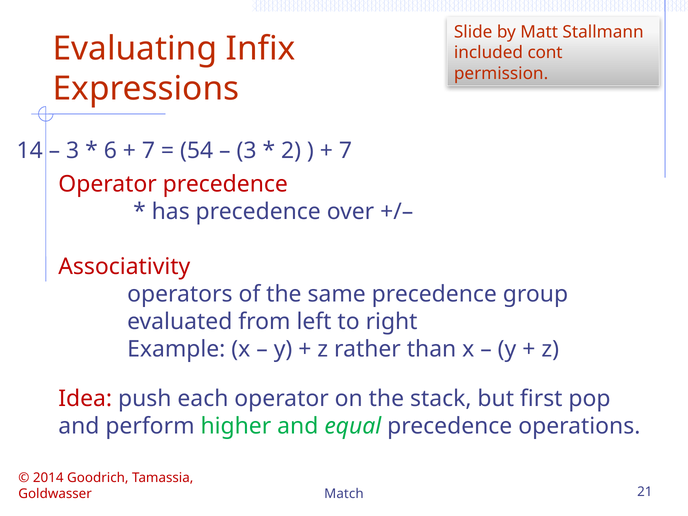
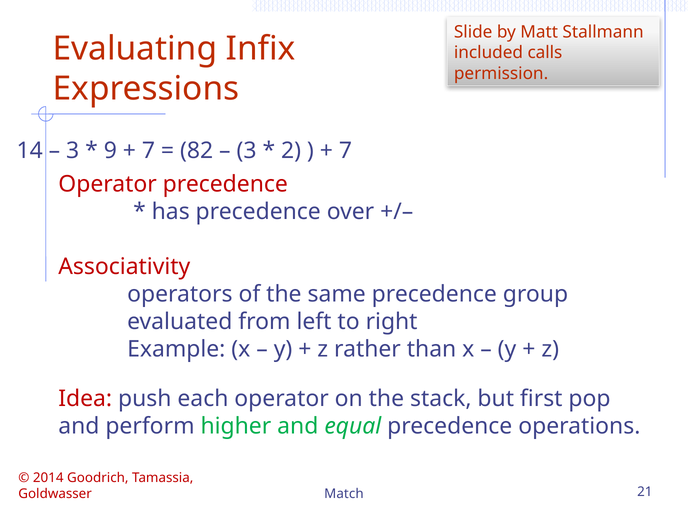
cont: cont -> calls
6: 6 -> 9
54: 54 -> 82
